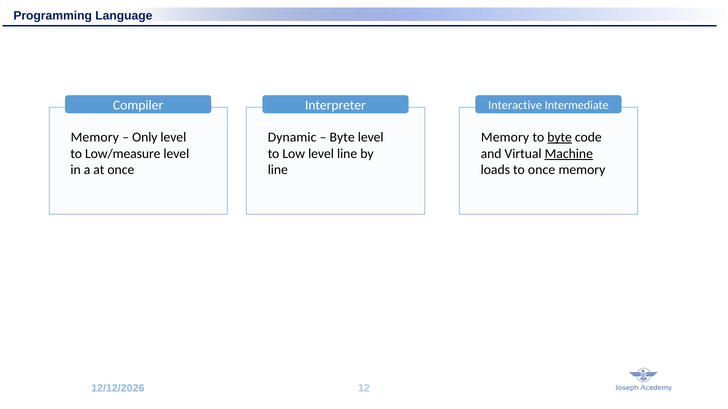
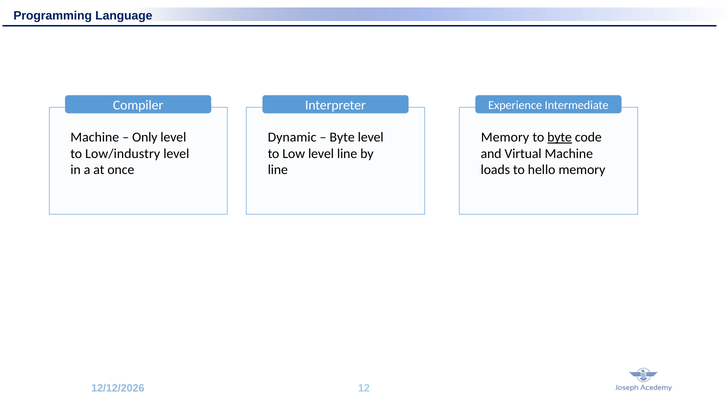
Interactive: Interactive -> Experience
Memory at (95, 137): Memory -> Machine
Low/measure: Low/measure -> Low/industry
Machine at (569, 154) underline: present -> none
to once: once -> hello
